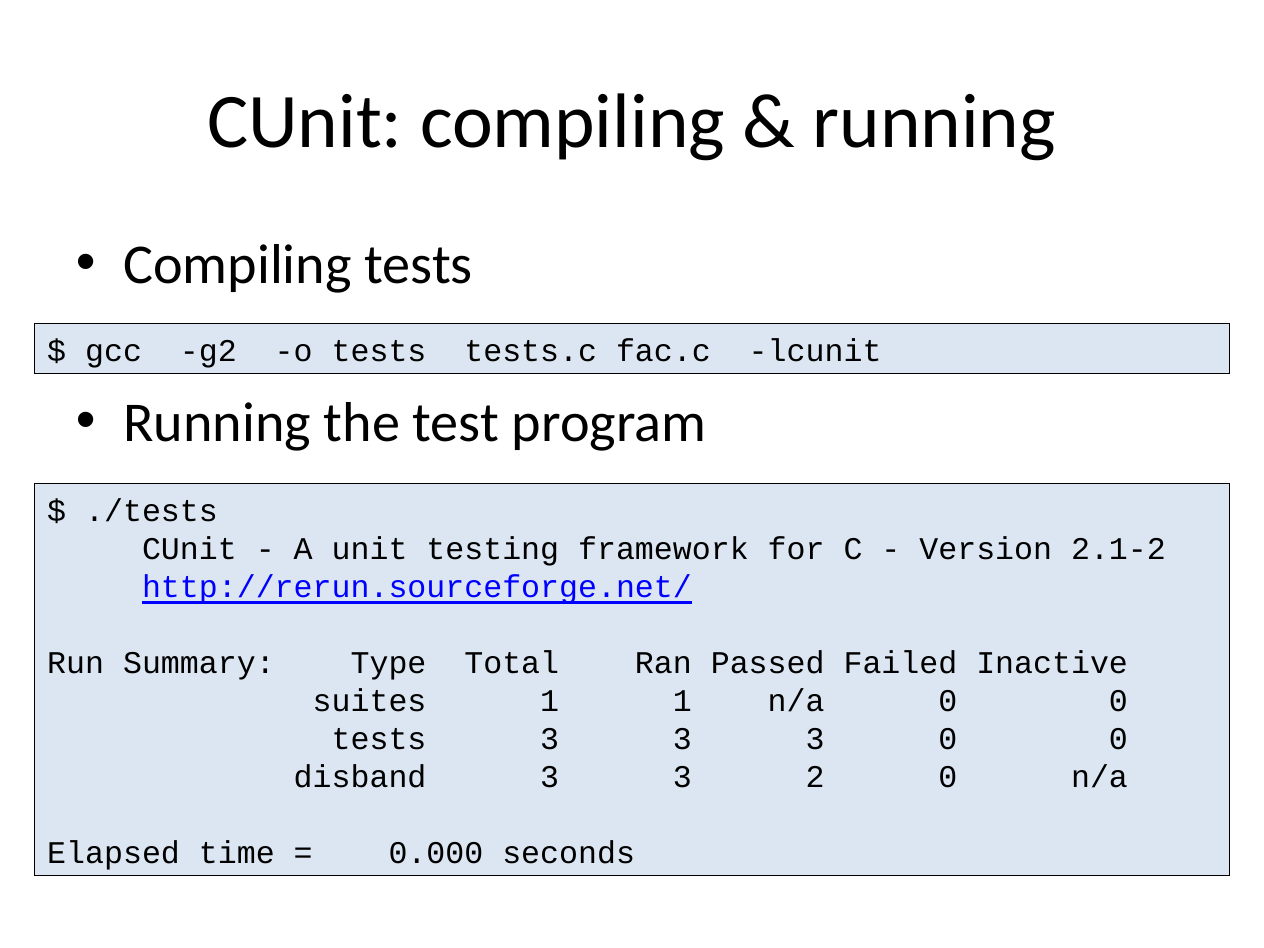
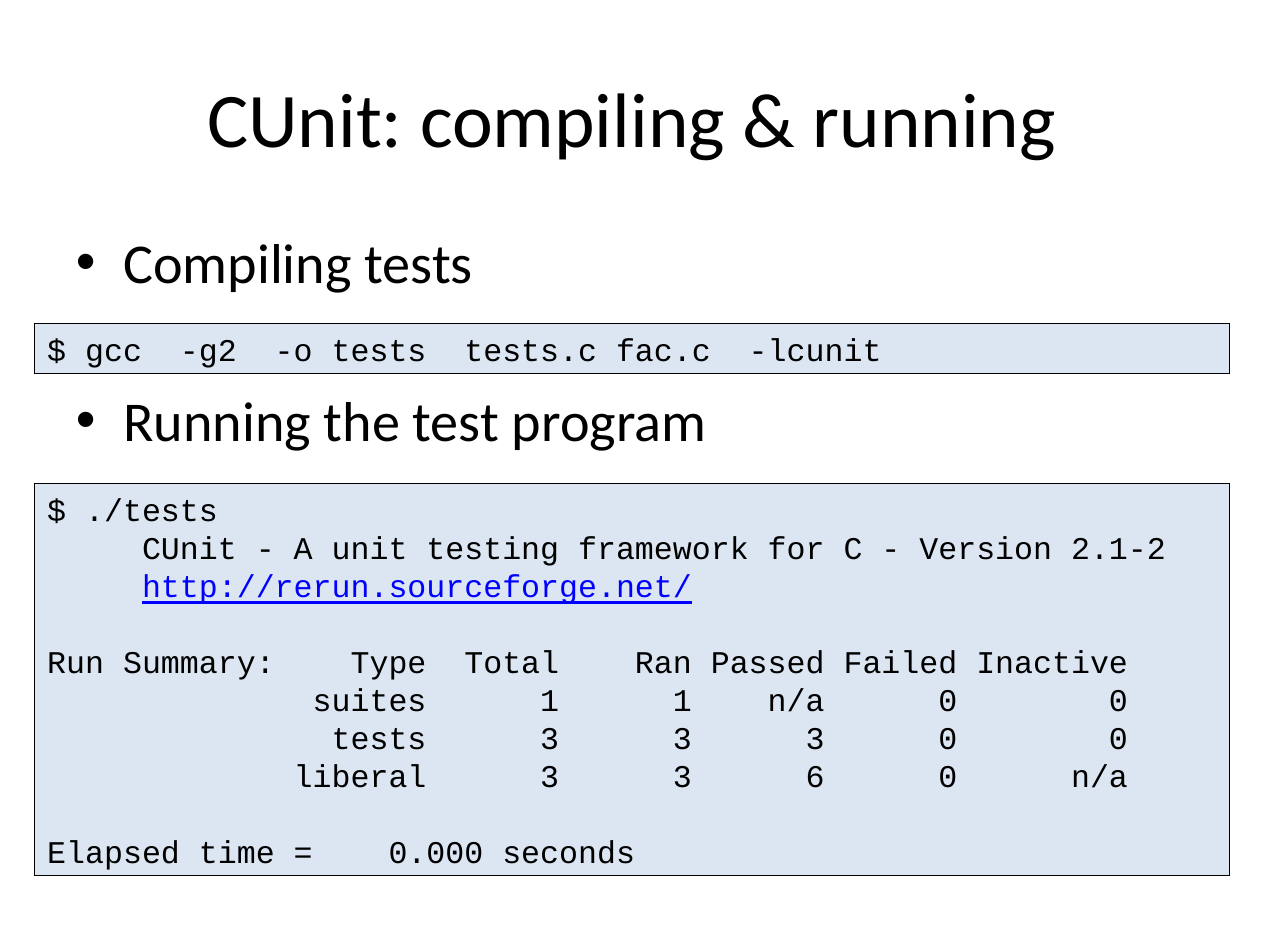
disband: disband -> liberal
2: 2 -> 6
